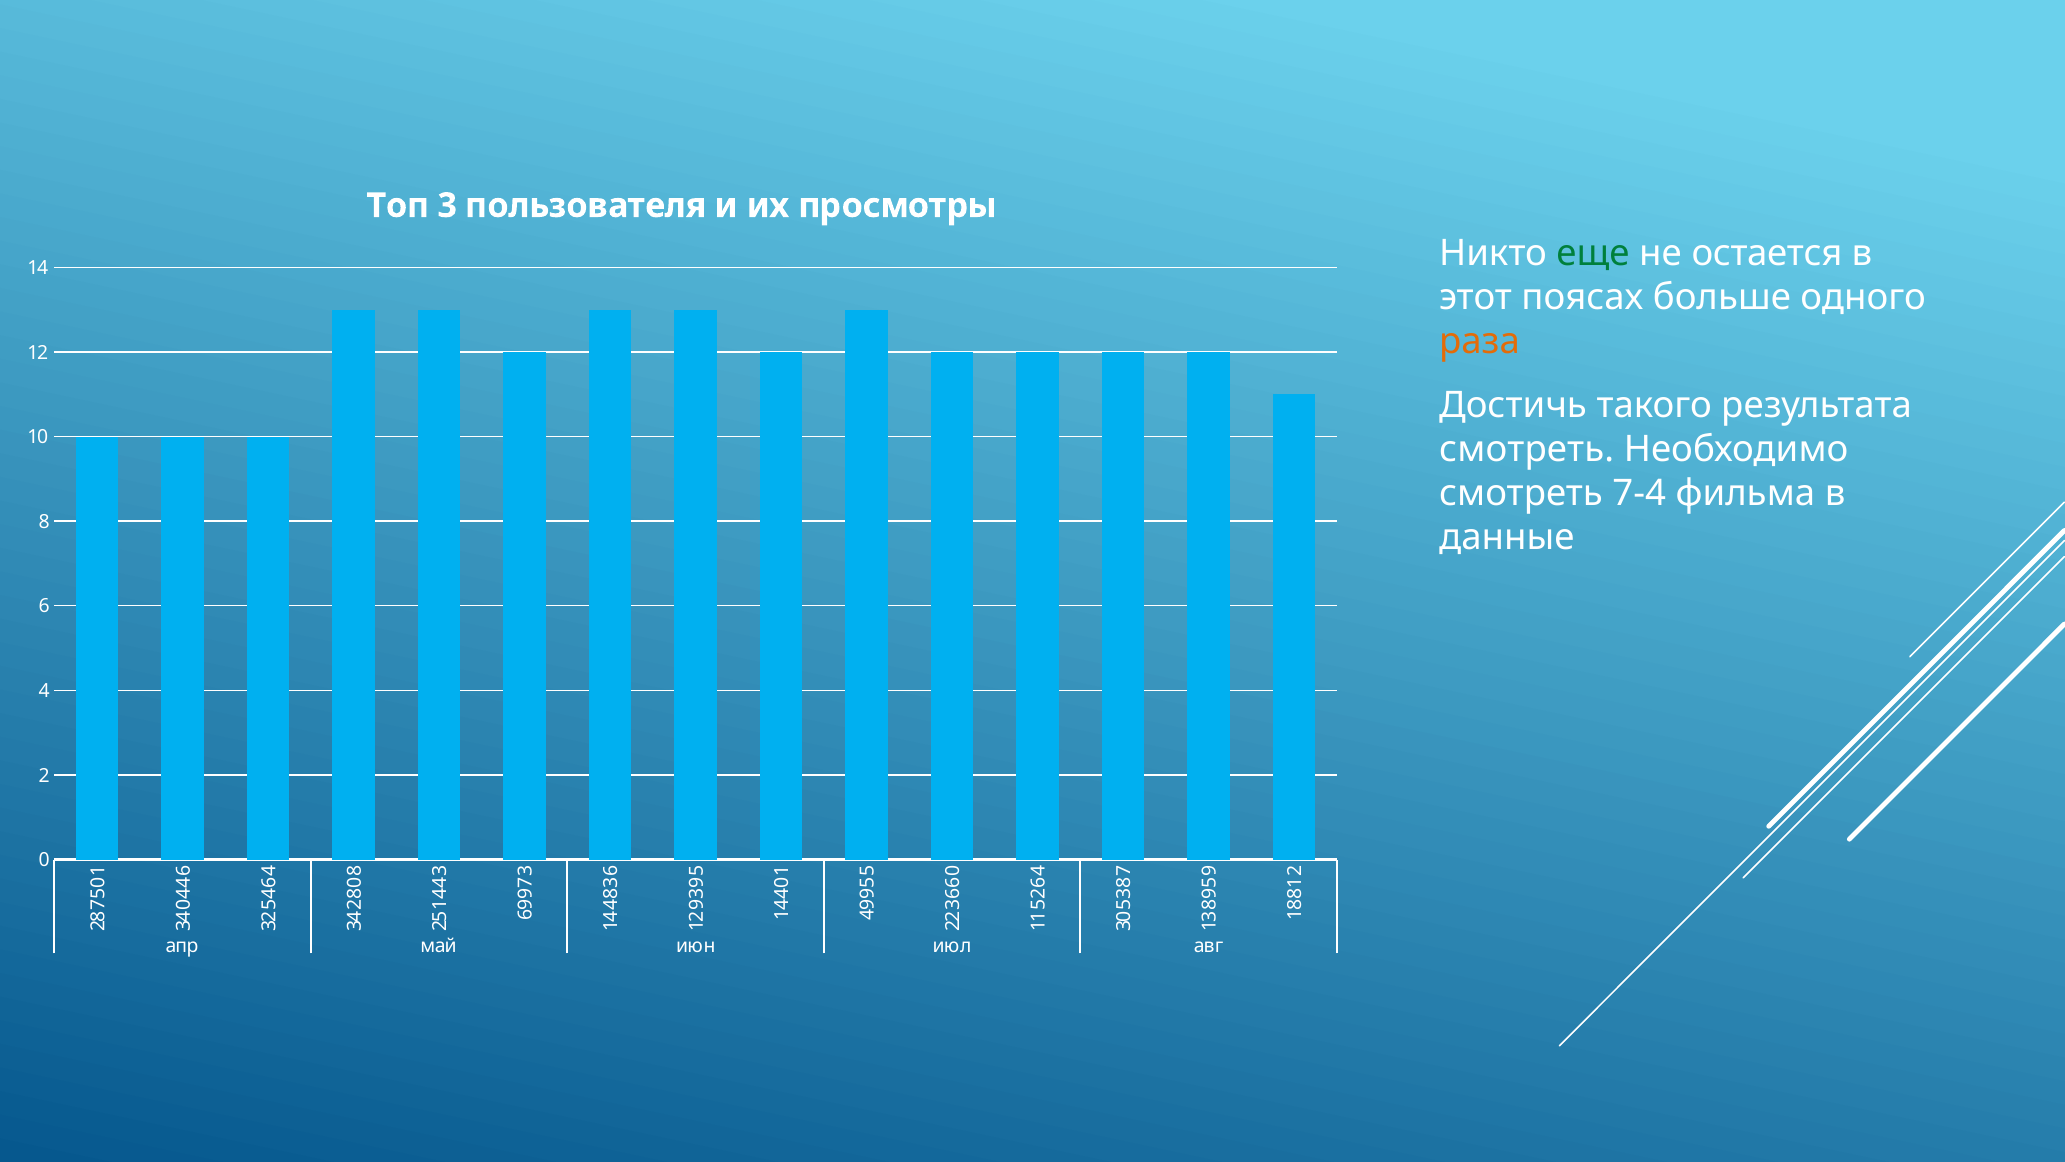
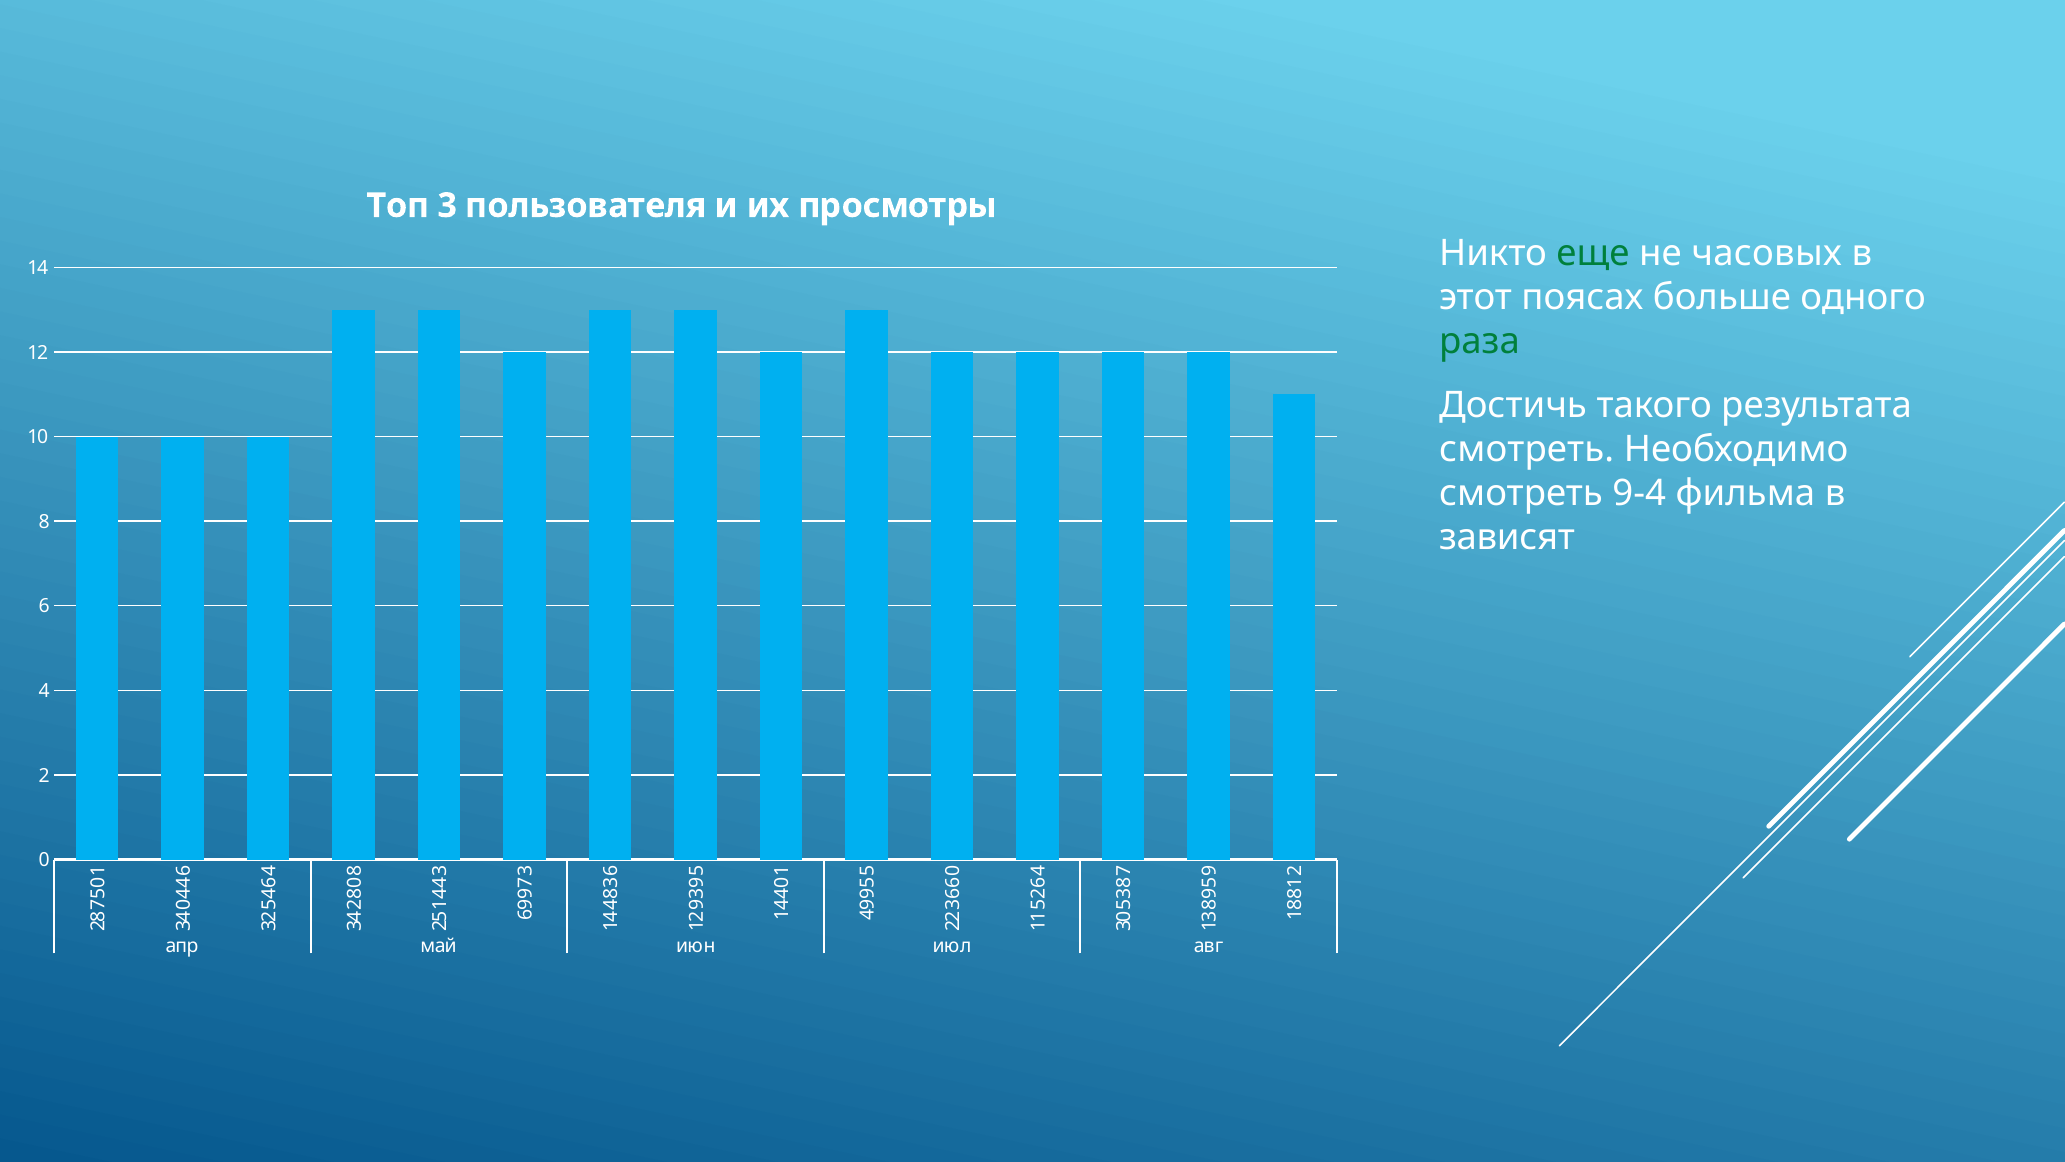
остается: остается -> часовых
раза colour: orange -> green
7-4: 7-4 -> 9-4
данные: данные -> зависят
